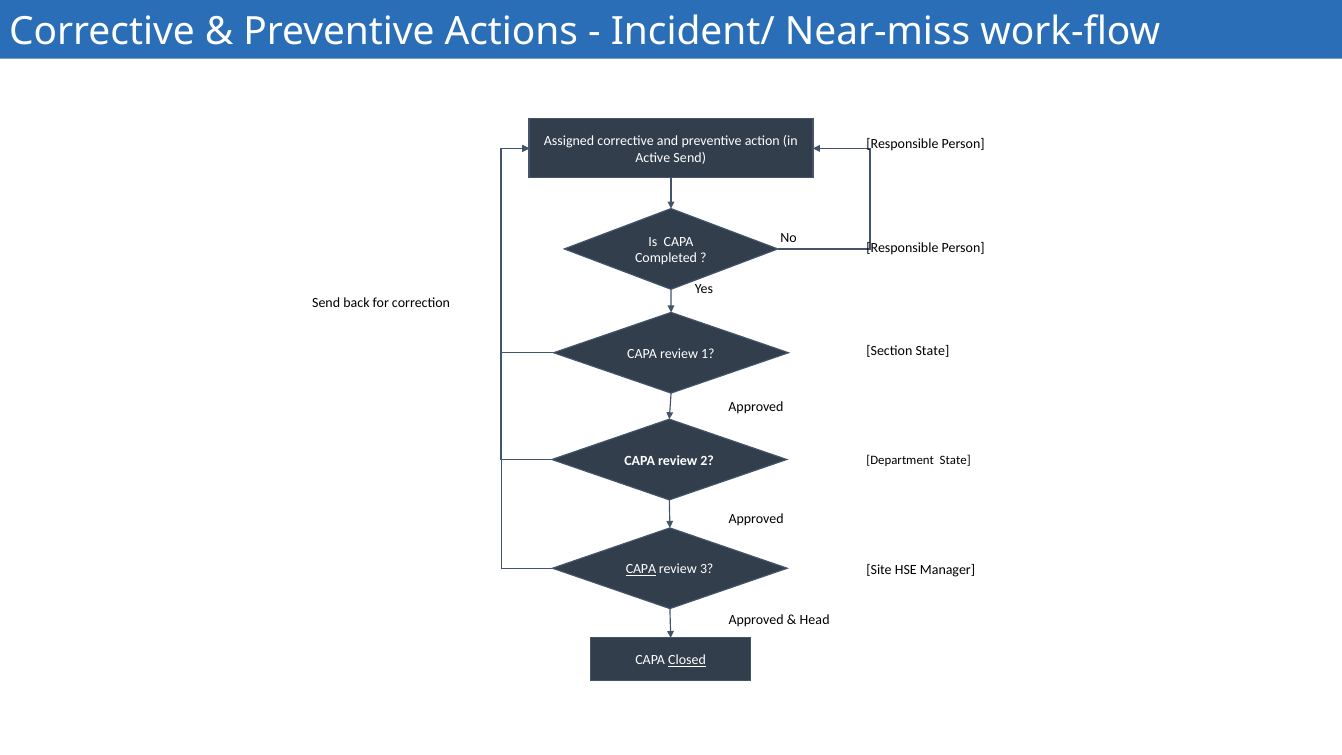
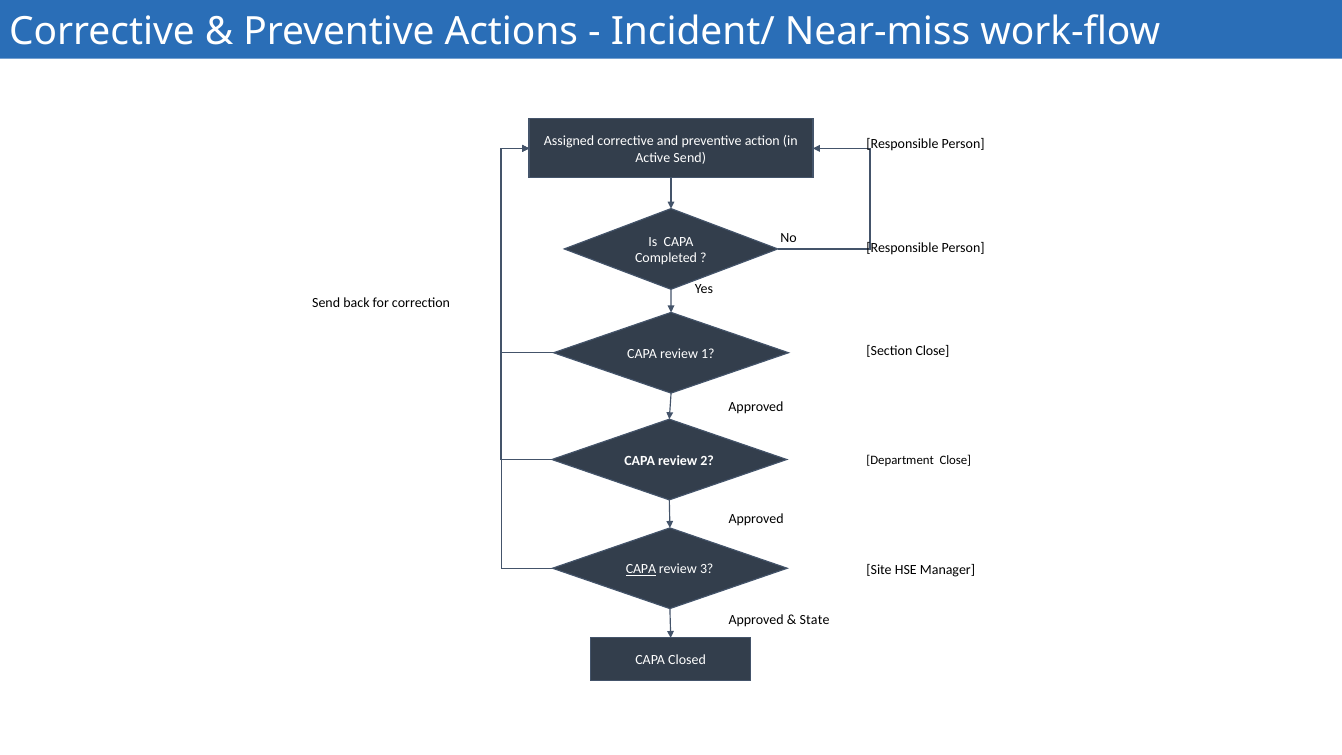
Section State: State -> Close
Department State: State -> Close
Head: Head -> State
Closed underline: present -> none
